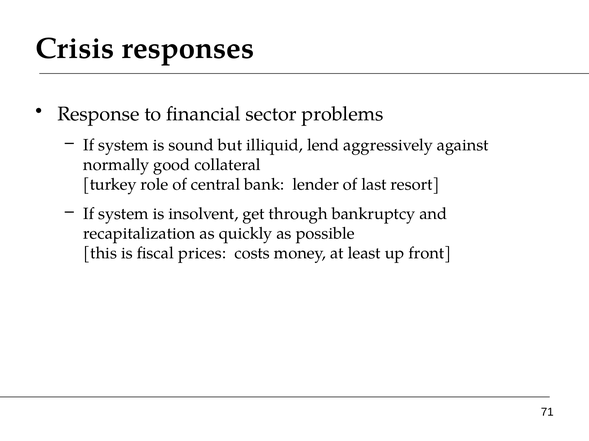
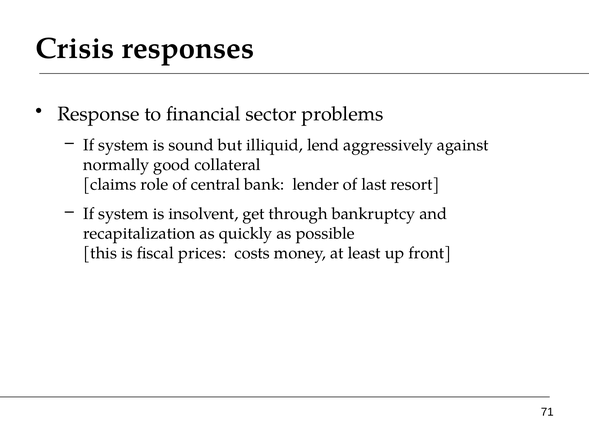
turkey: turkey -> claims
